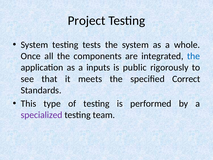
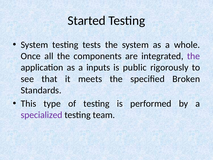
Project: Project -> Started
the at (194, 56) colour: blue -> purple
Correct: Correct -> Broken
